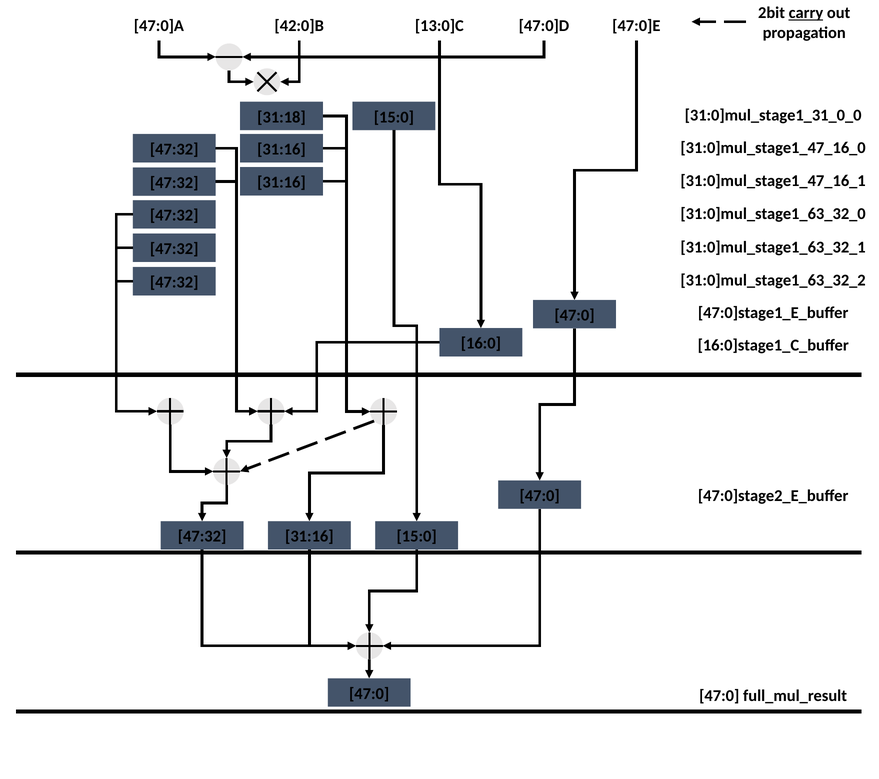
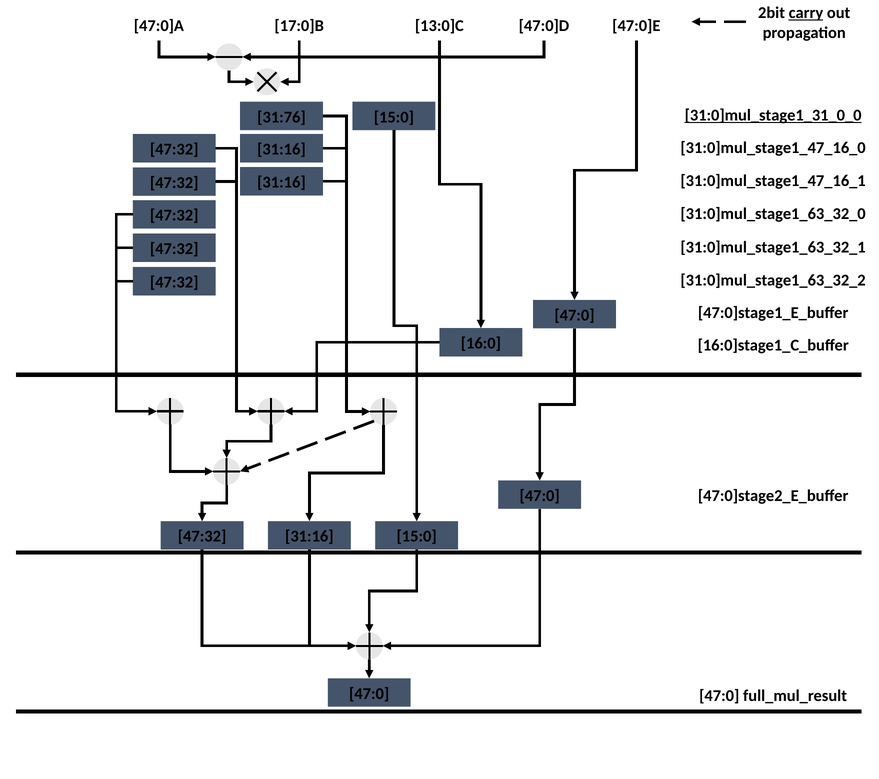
42:0]B: 42:0]B -> 17:0]B
31:0]mul_stage1_31_0_0 underline: none -> present
31:18: 31:18 -> 31:76
